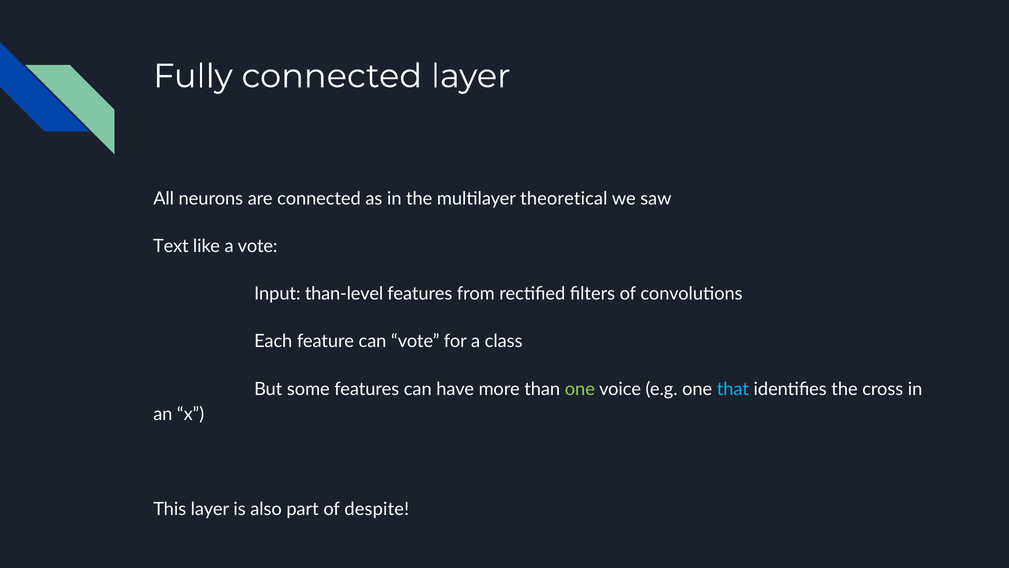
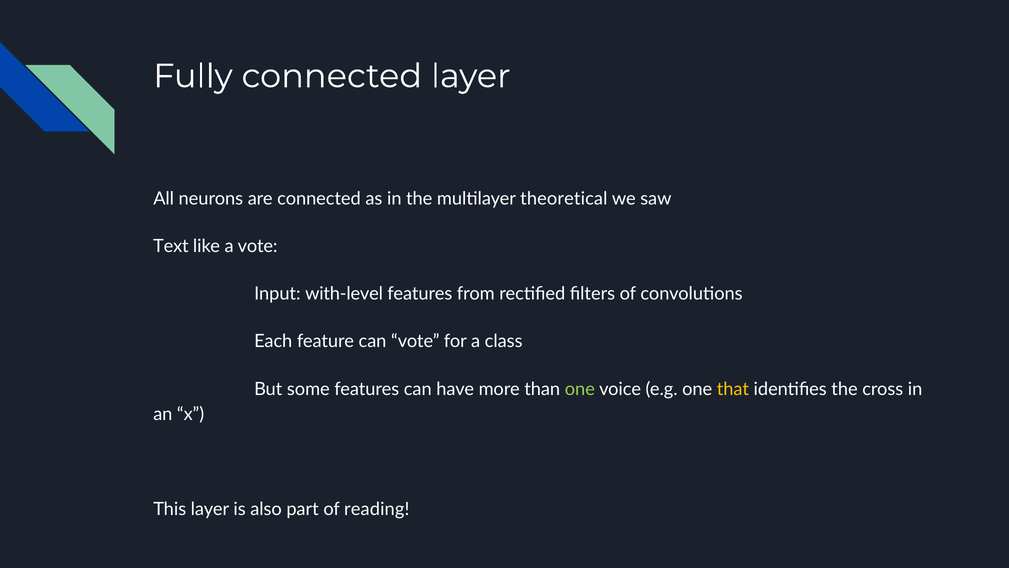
than-level: than-level -> with-level
that colour: light blue -> yellow
despite: despite -> reading
